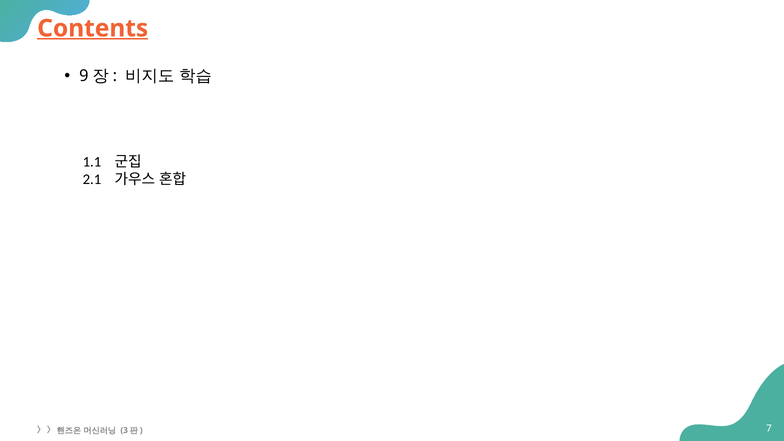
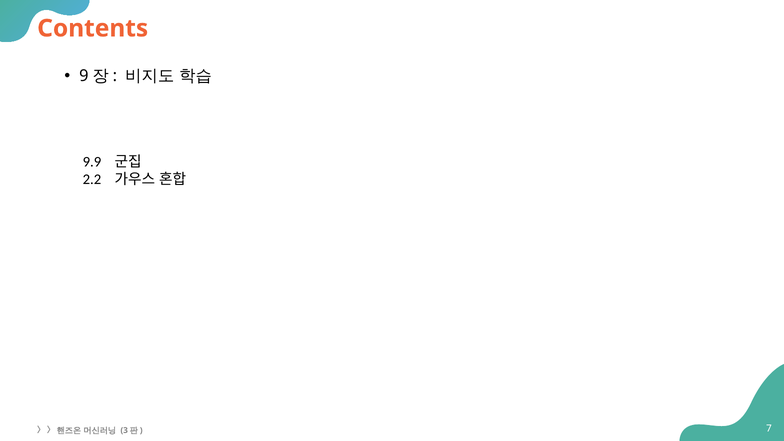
Contents underline: present -> none
1.1: 1.1 -> 9.9
2.1: 2.1 -> 2.2
